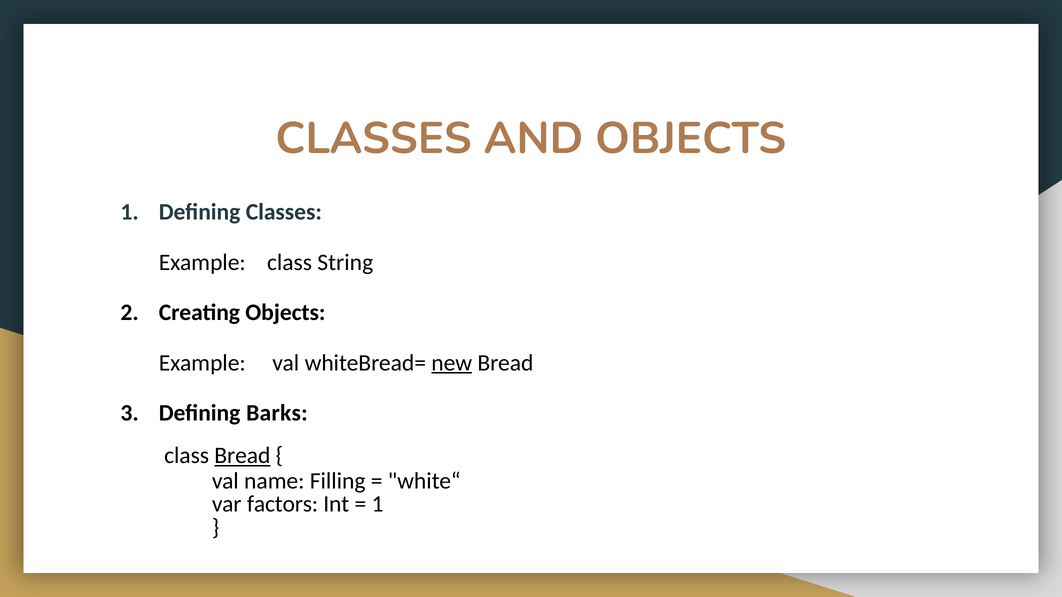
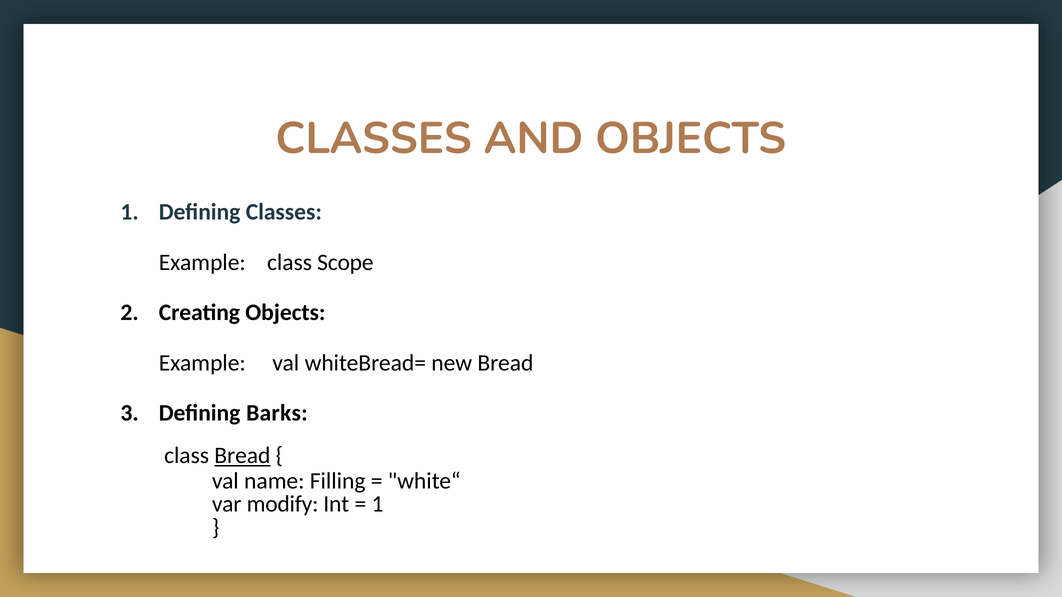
String: String -> Scope
new underline: present -> none
factors: factors -> modify
